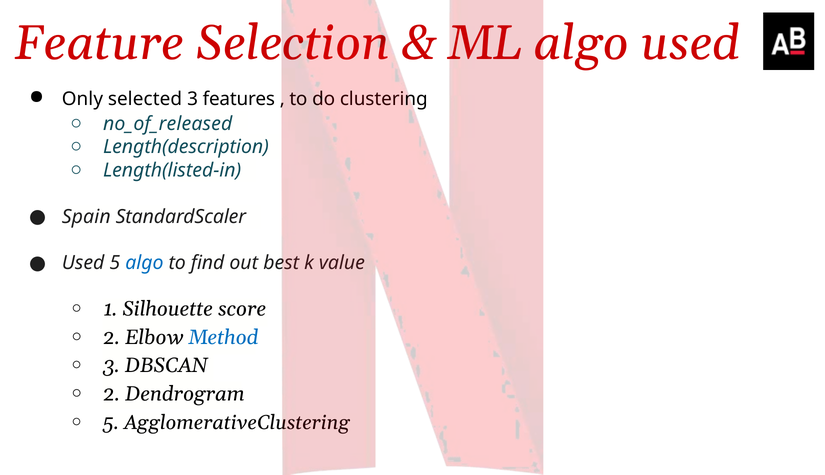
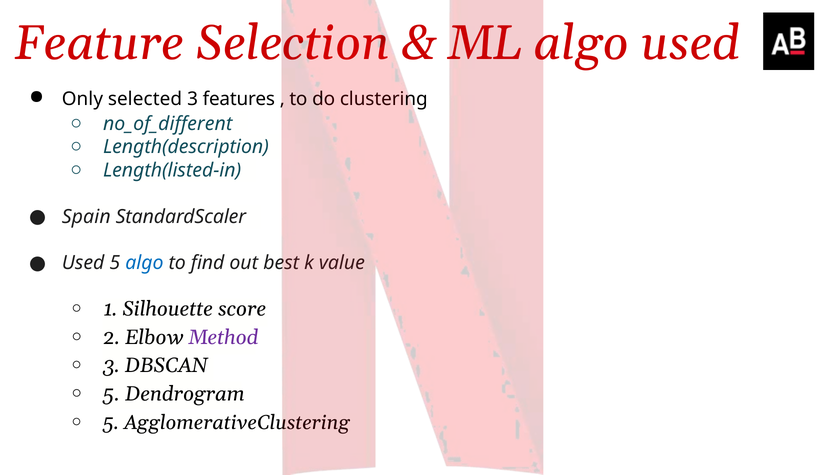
no_of_released: no_of_released -> no_of_different
Method colour: blue -> purple
2 at (112, 394): 2 -> 5
